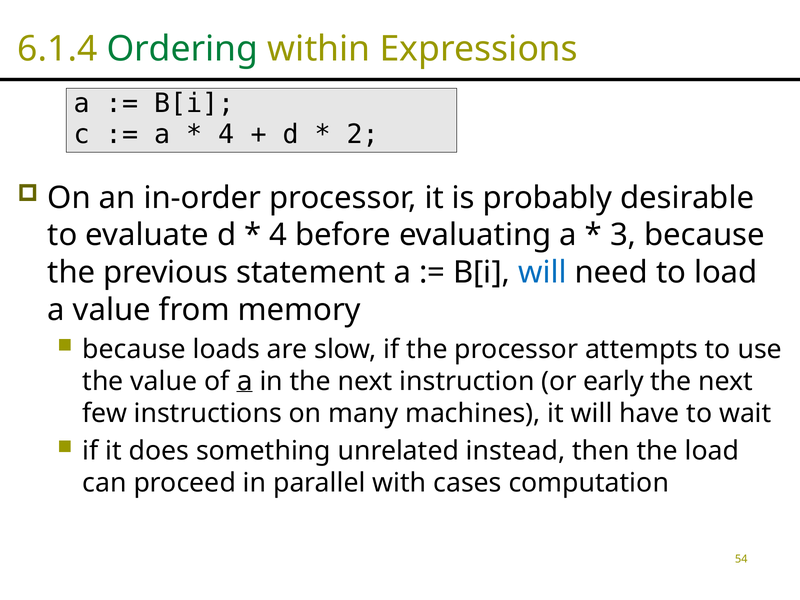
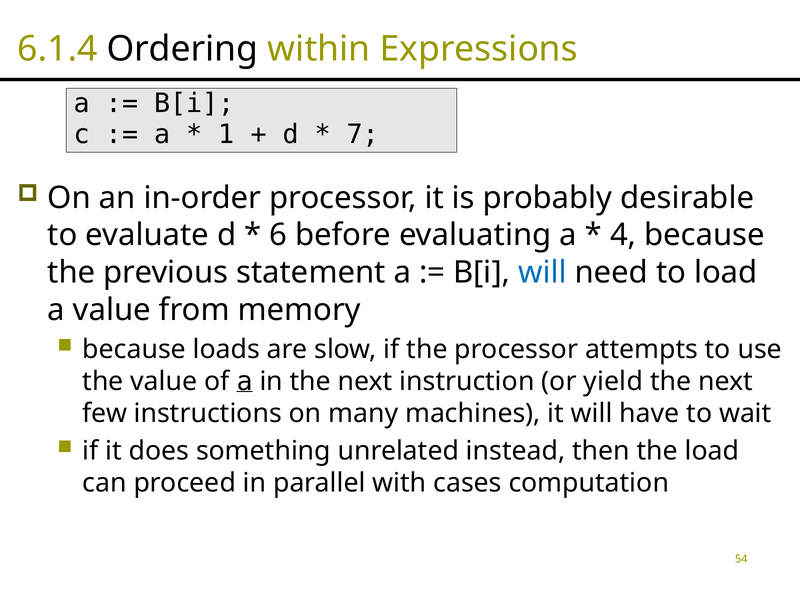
Ordering colour: green -> black
4 at (226, 134): 4 -> 1
2: 2 -> 7
4 at (278, 235): 4 -> 6
3: 3 -> 4
early: early -> yield
